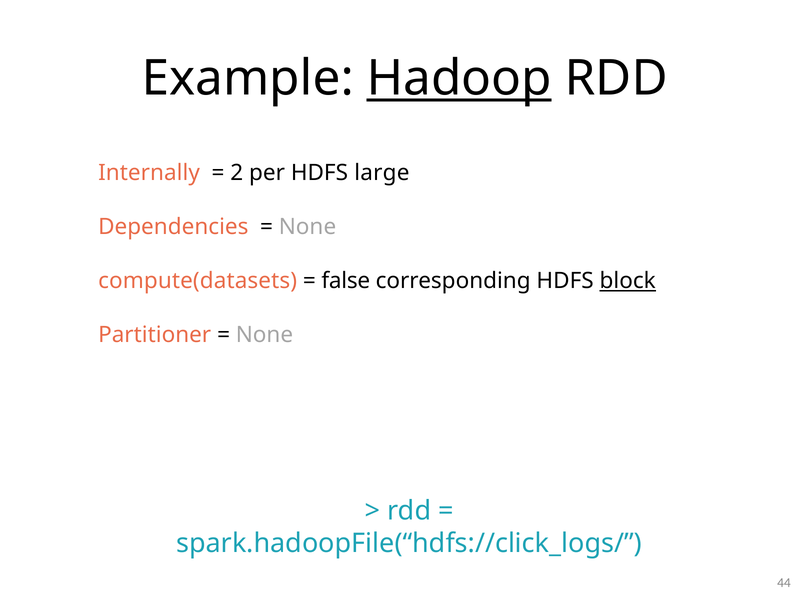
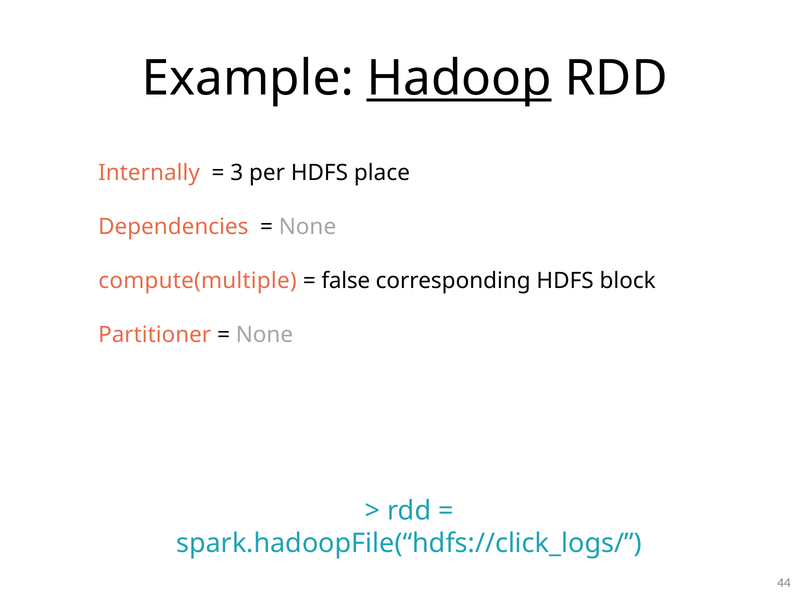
2: 2 -> 3
large: large -> place
compute(datasets: compute(datasets -> compute(multiple
block underline: present -> none
